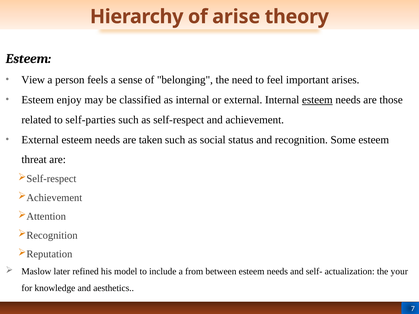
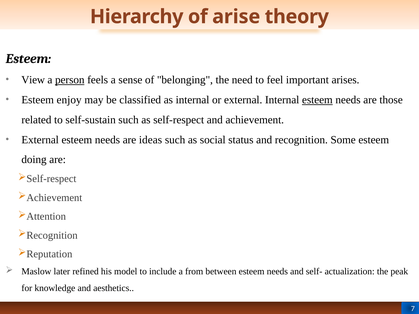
person underline: none -> present
self-parties: self-parties -> self-sustain
taken: taken -> ideas
threat: threat -> doing
your: your -> peak
